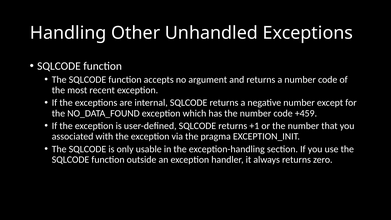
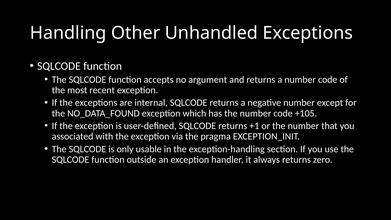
+459: +459 -> +105
